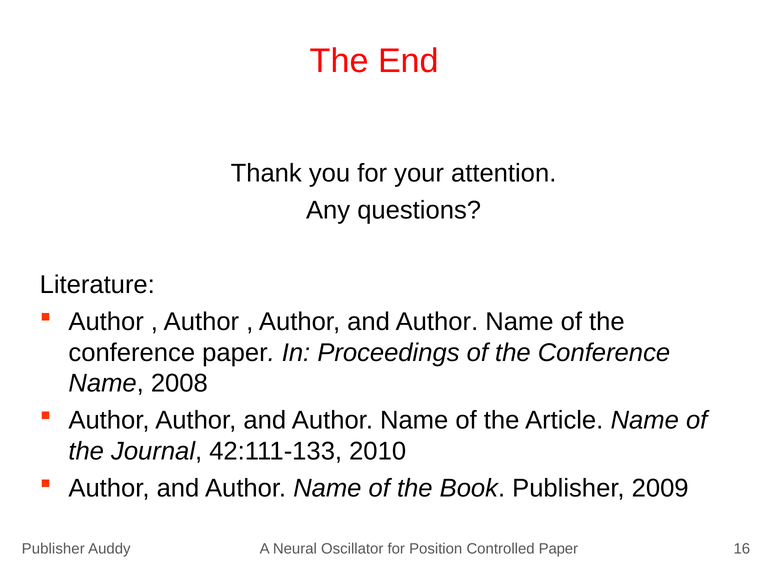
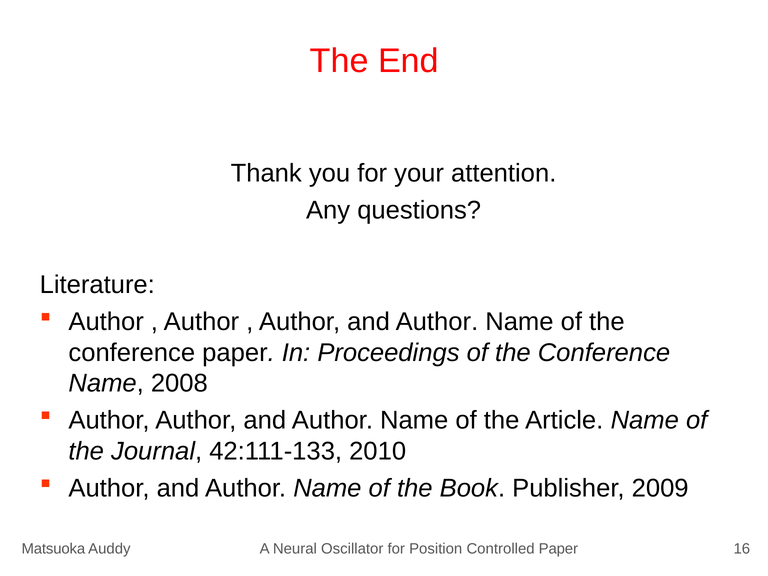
Publisher at (53, 549): Publisher -> Matsuoka
